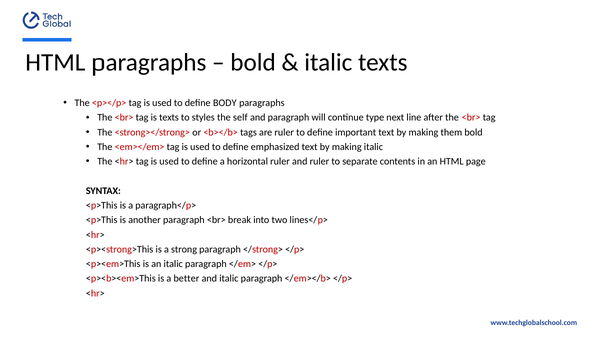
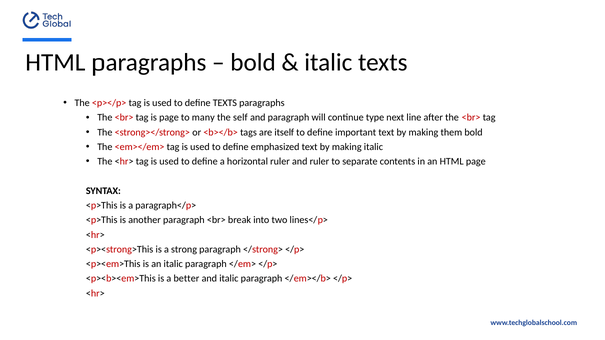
define BODY: BODY -> TEXTS
is texts: texts -> page
styles: styles -> many
are ruler: ruler -> itself
